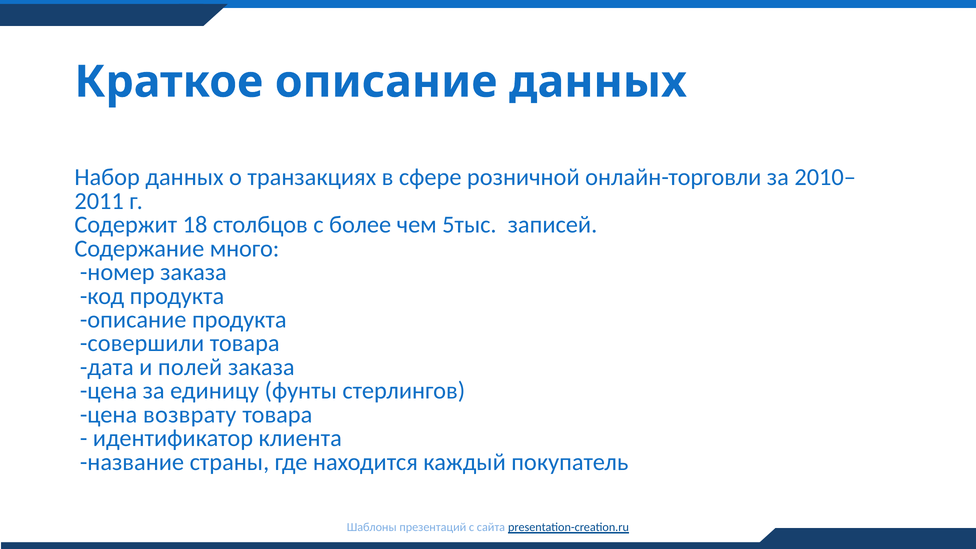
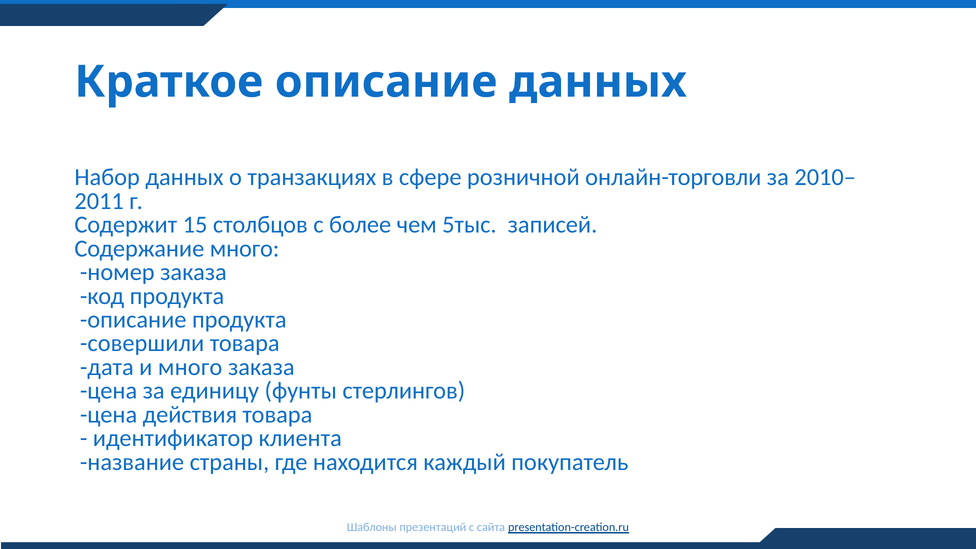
18: 18 -> 15
и полей: полей -> много
возврату: возврату -> действия
